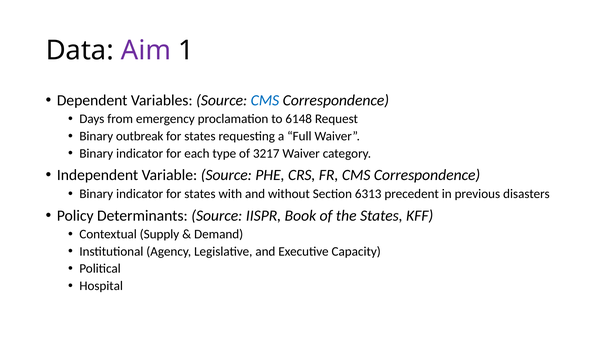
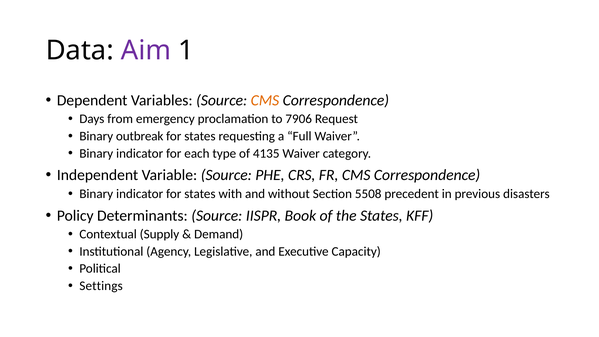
CMS at (265, 100) colour: blue -> orange
6148: 6148 -> 7906
3217: 3217 -> 4135
6313: 6313 -> 5508
Hospital: Hospital -> Settings
